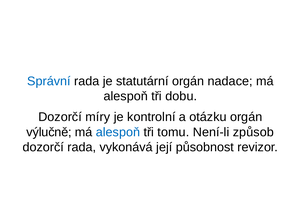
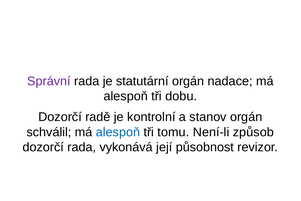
Správní colour: blue -> purple
míry: míry -> radě
otázku: otázku -> stanov
výlučně: výlučně -> schválil
